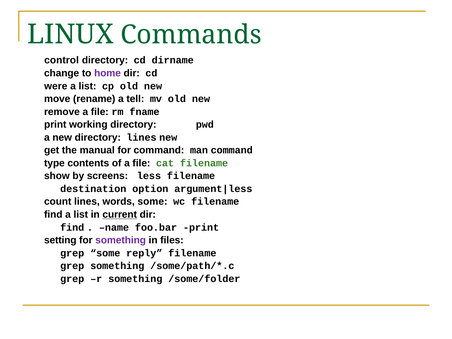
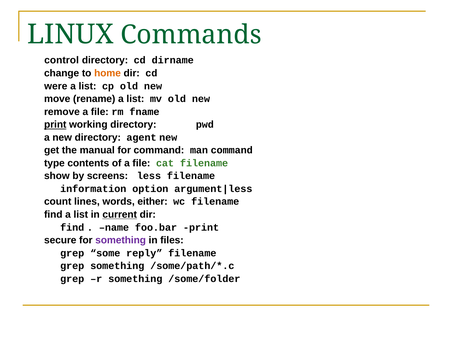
home colour: purple -> orange
rename a tell: tell -> list
print at (55, 125) underline: none -> present
directory lines: lines -> agent
destination: destination -> information
words some: some -> either
setting: setting -> secure
